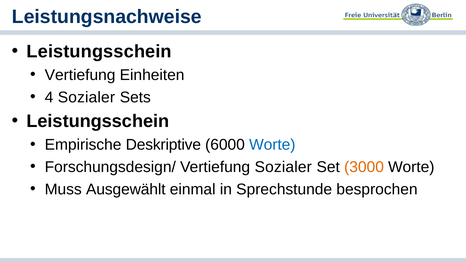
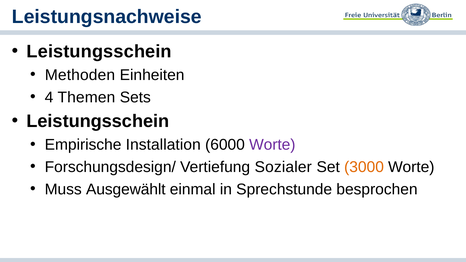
Vertiefung at (80, 75): Vertiefung -> Methoden
4 Sozialer: Sozialer -> Themen
Deskriptive: Deskriptive -> Installation
Worte at (272, 145) colour: blue -> purple
